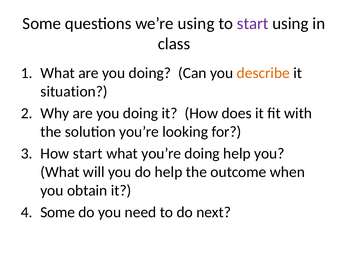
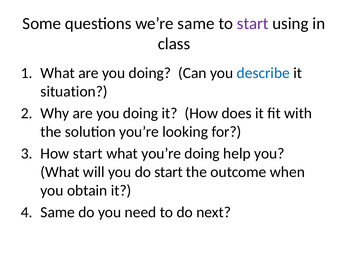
we’re using: using -> same
describe colour: orange -> blue
do help: help -> start
Some at (58, 212): Some -> Same
